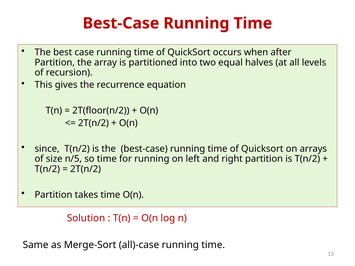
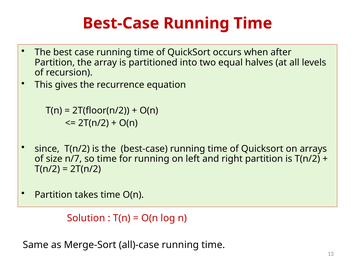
n/5: n/5 -> n/7
